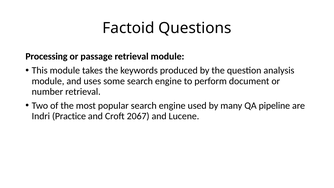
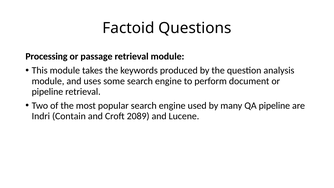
number at (47, 92): number -> pipeline
Practice: Practice -> Contain
2067: 2067 -> 2089
